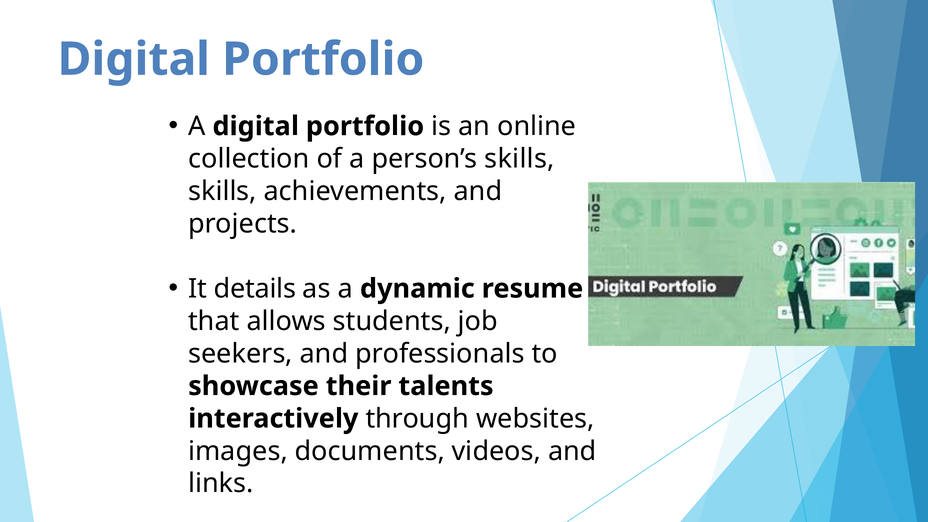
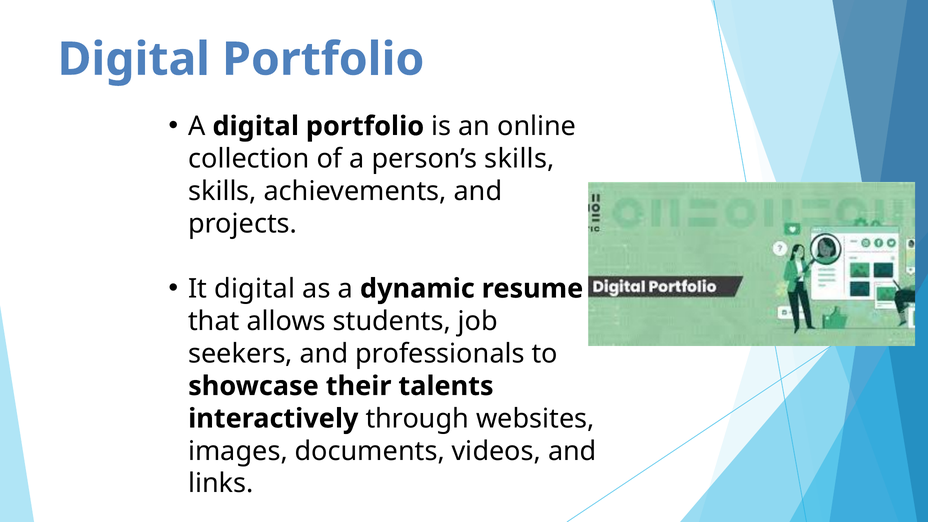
It details: details -> digital
